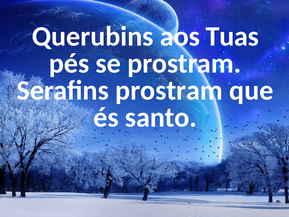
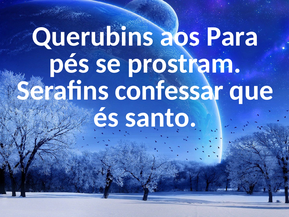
Tuas: Tuas -> Para
Serafins prostram: prostram -> confessar
